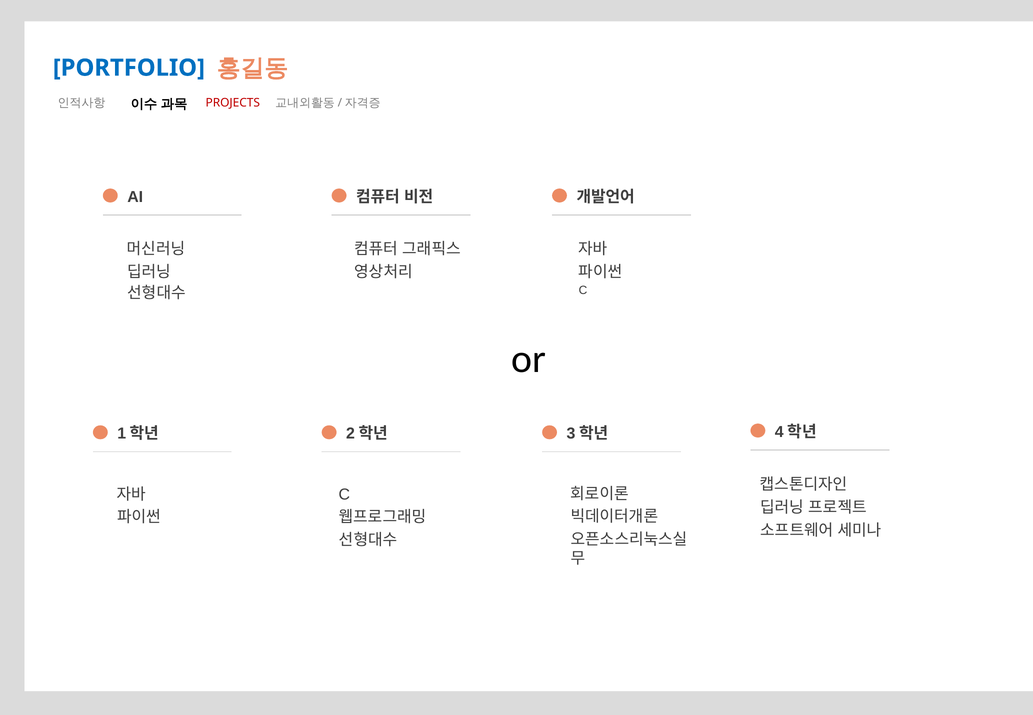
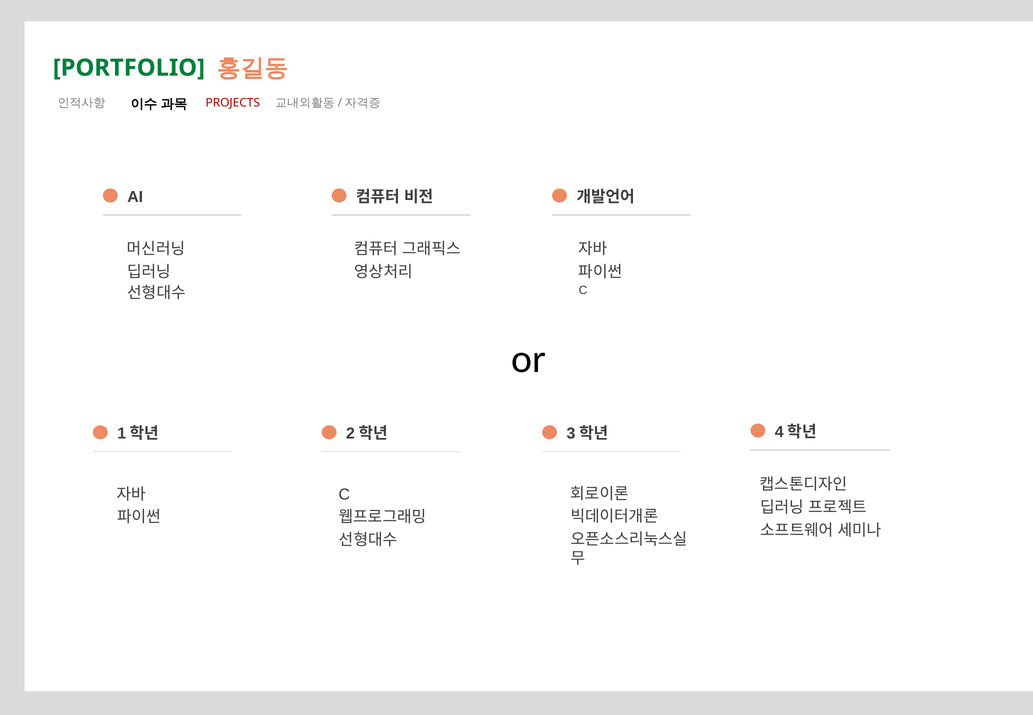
PORTFOLIO colour: blue -> green
